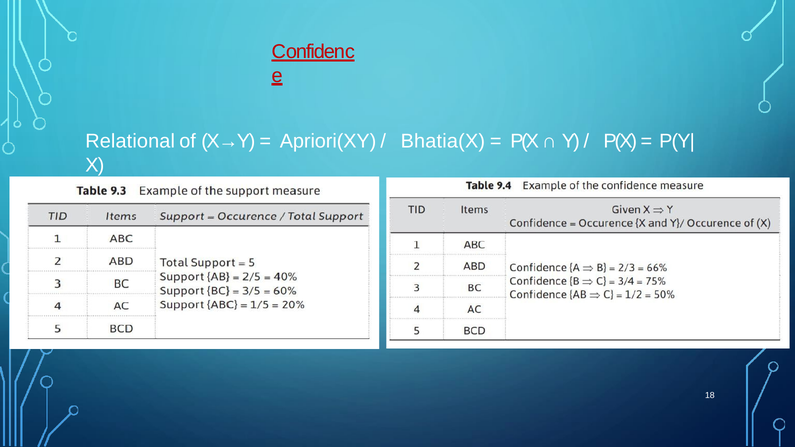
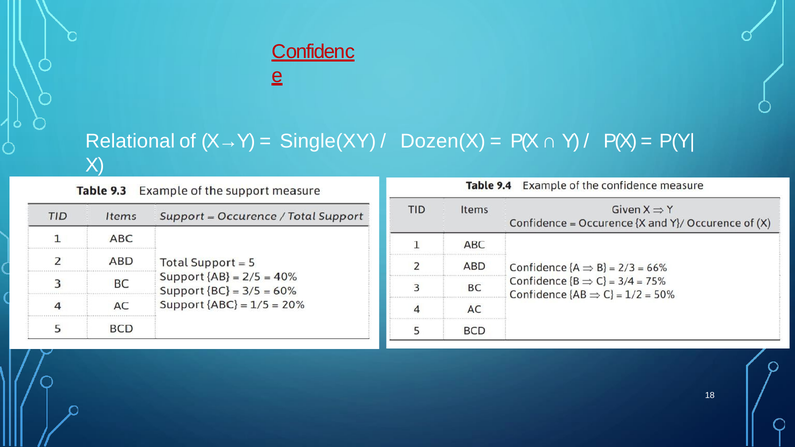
Apriori(XY: Apriori(XY -> Single(XY
Bhatia(X: Bhatia(X -> Dozen(X
